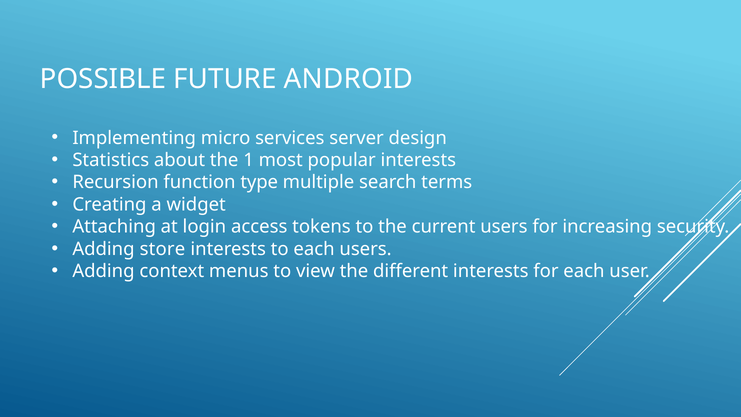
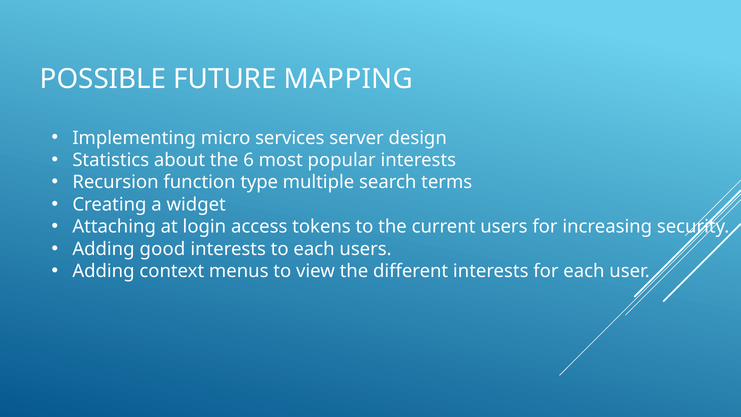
ANDROID: ANDROID -> MAPPING
1: 1 -> 6
store: store -> good
